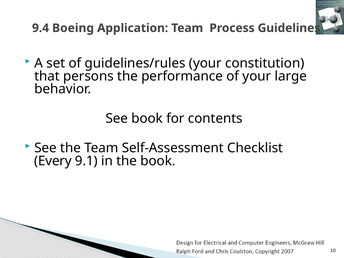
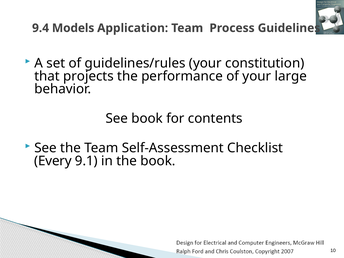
Boeing: Boeing -> Models
persons: persons -> projects
